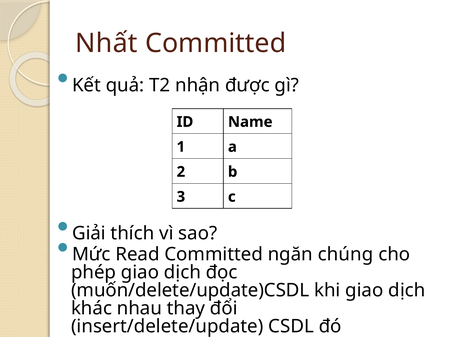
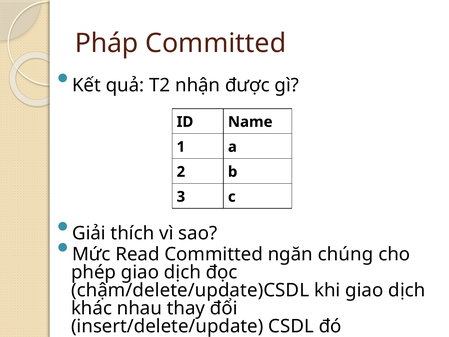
Nhất: Nhất -> Pháp
muốn/delete/update)CSDL: muốn/delete/update)CSDL -> chậm/delete/update)CSDL
